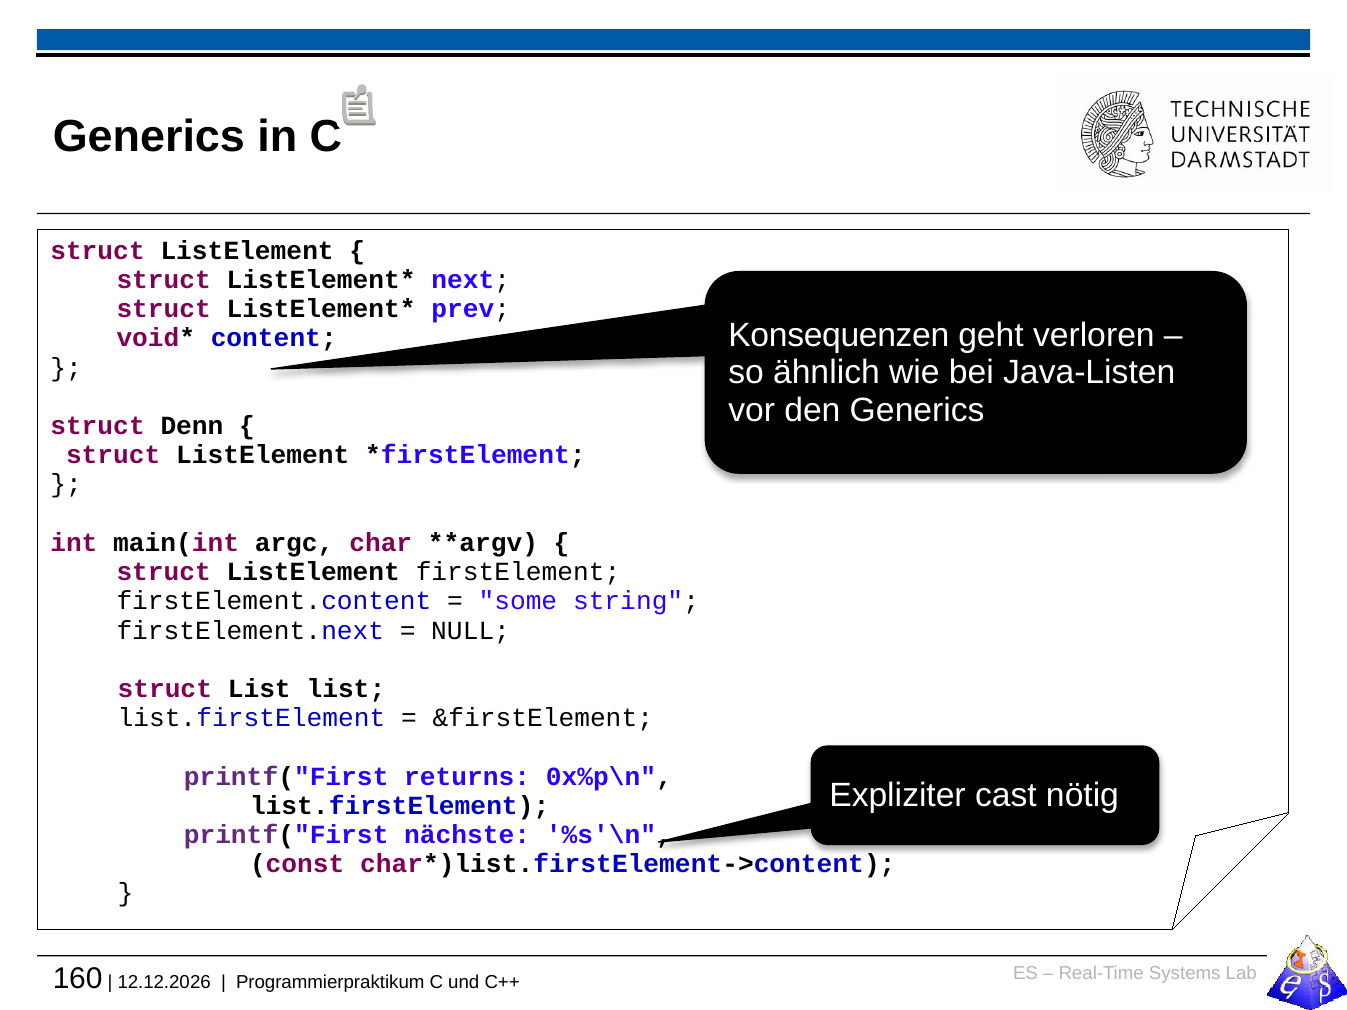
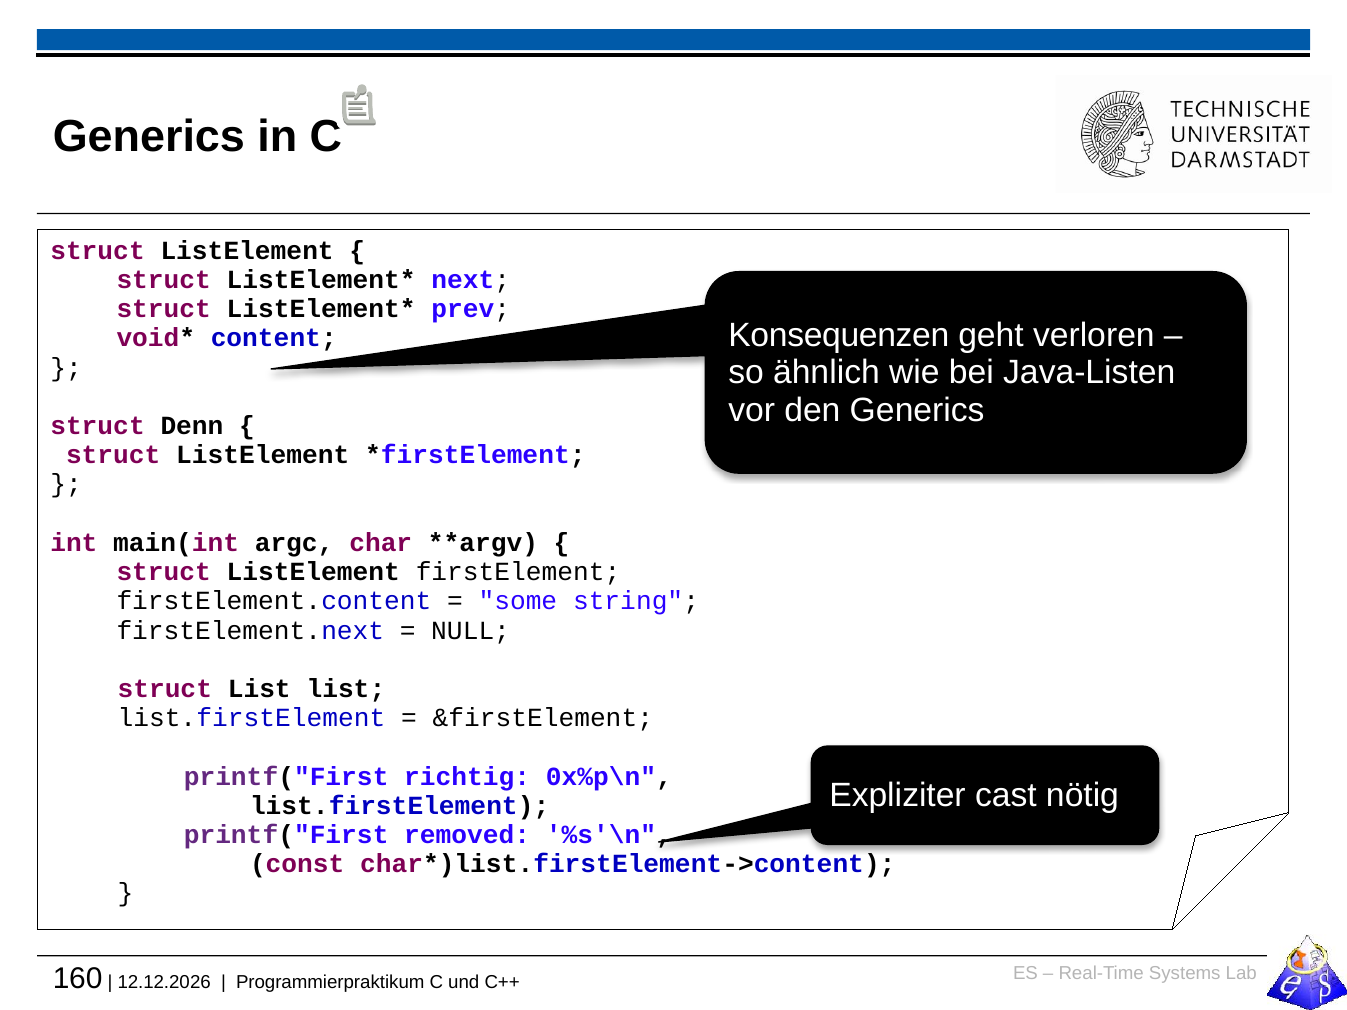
returns: returns -> richtig
nächste: nächste -> removed
